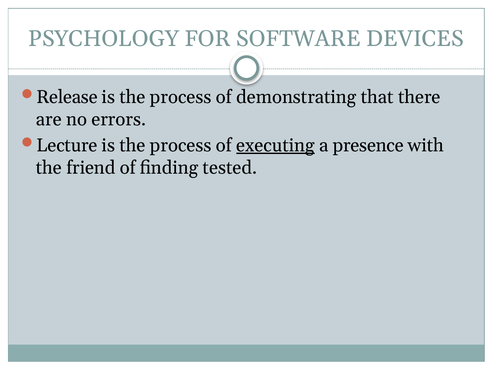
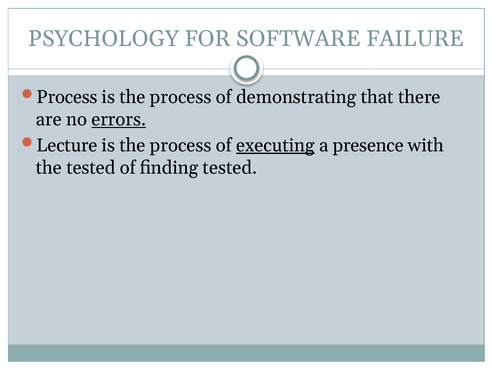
DEVICES: DEVICES -> FAILURE
Release at (67, 97): Release -> Process
errors underline: none -> present
the friend: friend -> tested
